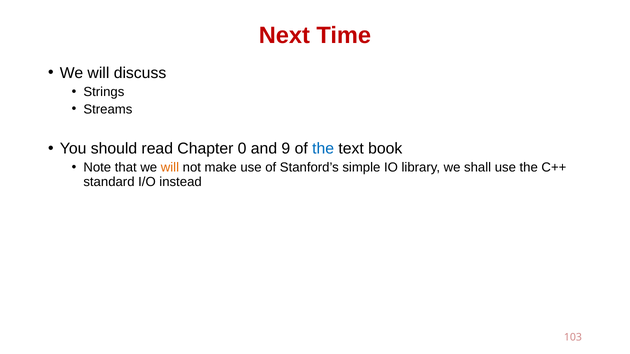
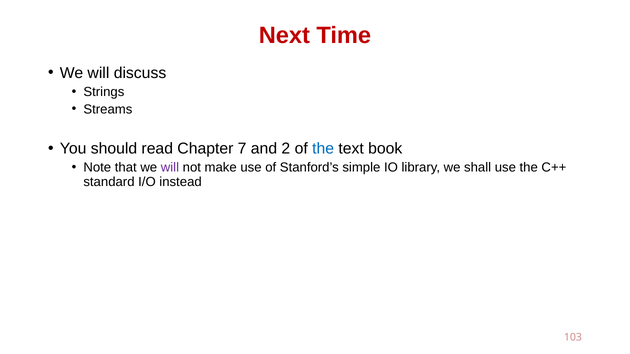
0: 0 -> 7
9: 9 -> 2
will at (170, 168) colour: orange -> purple
